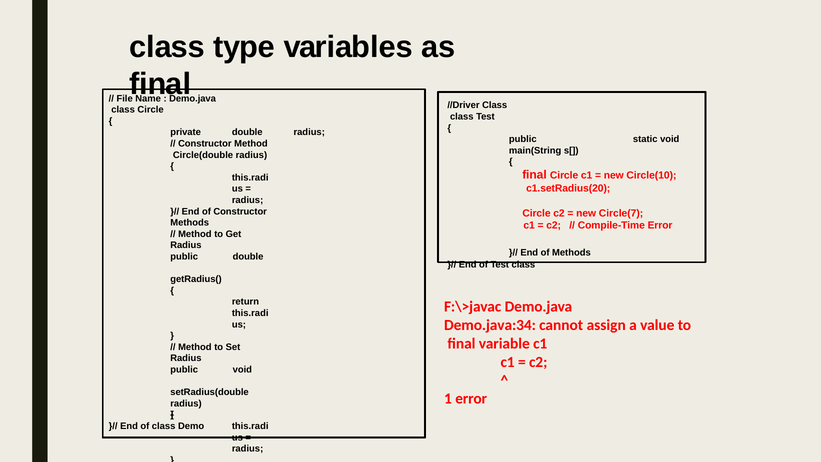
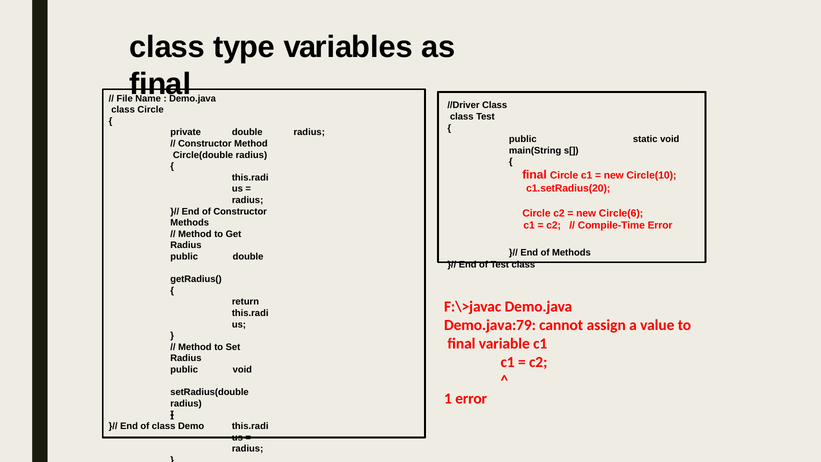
Circle(7: Circle(7 -> Circle(6
Demo.java:34: Demo.java:34 -> Demo.java:79
